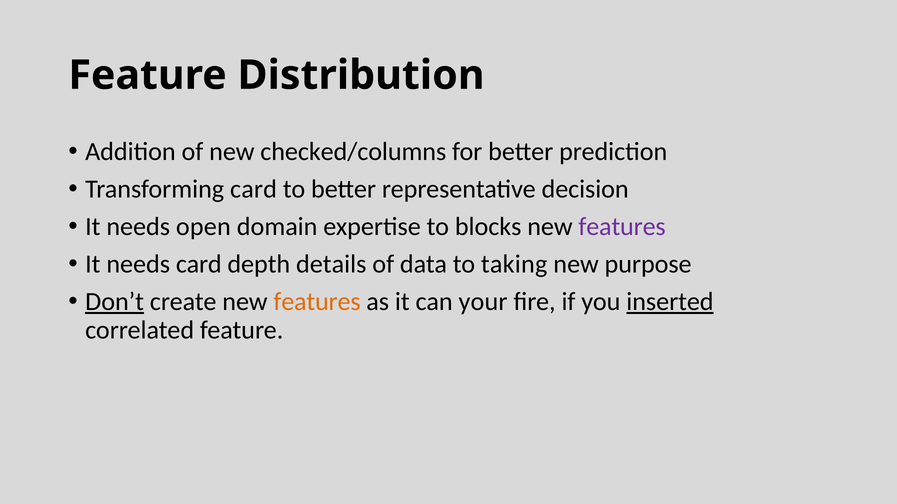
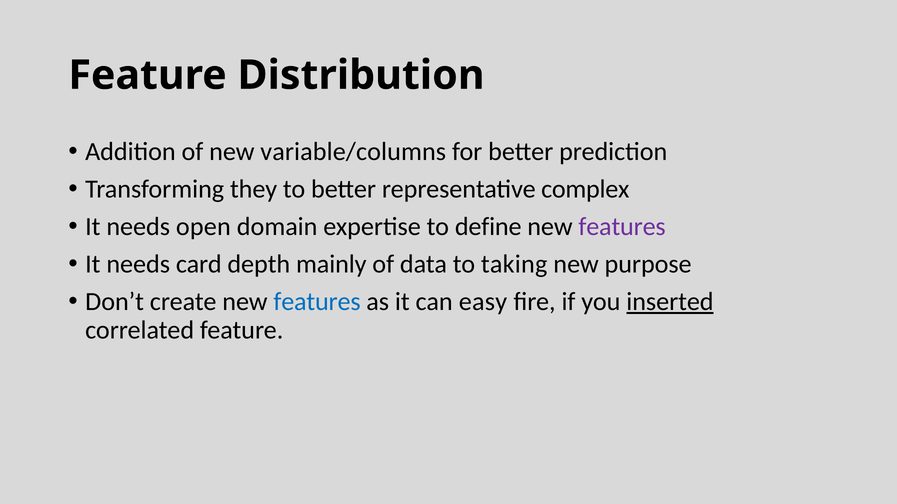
checked/columns: checked/columns -> variable/columns
Transforming card: card -> they
decision: decision -> complex
blocks: blocks -> define
details: details -> mainly
Don’t underline: present -> none
features at (317, 302) colour: orange -> blue
your: your -> easy
